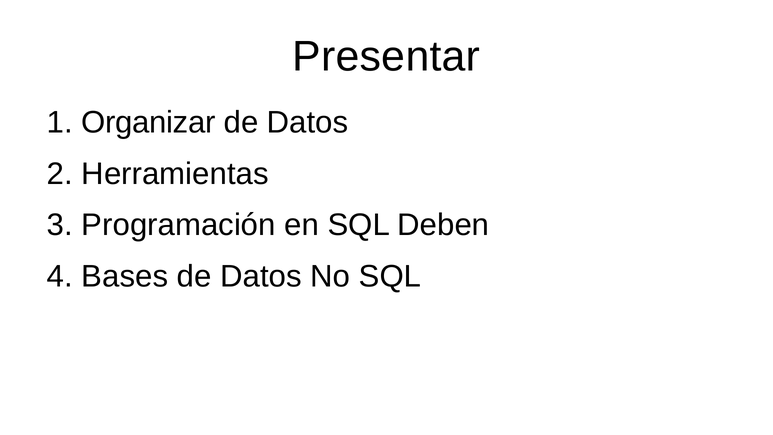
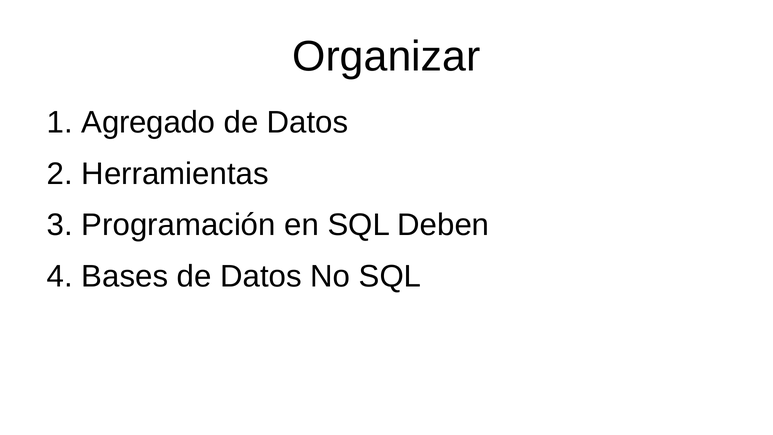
Presentar: Presentar -> Organizar
Organizar: Organizar -> Agregado
